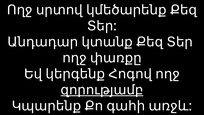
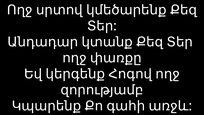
զորությամբ underline: present -> none
